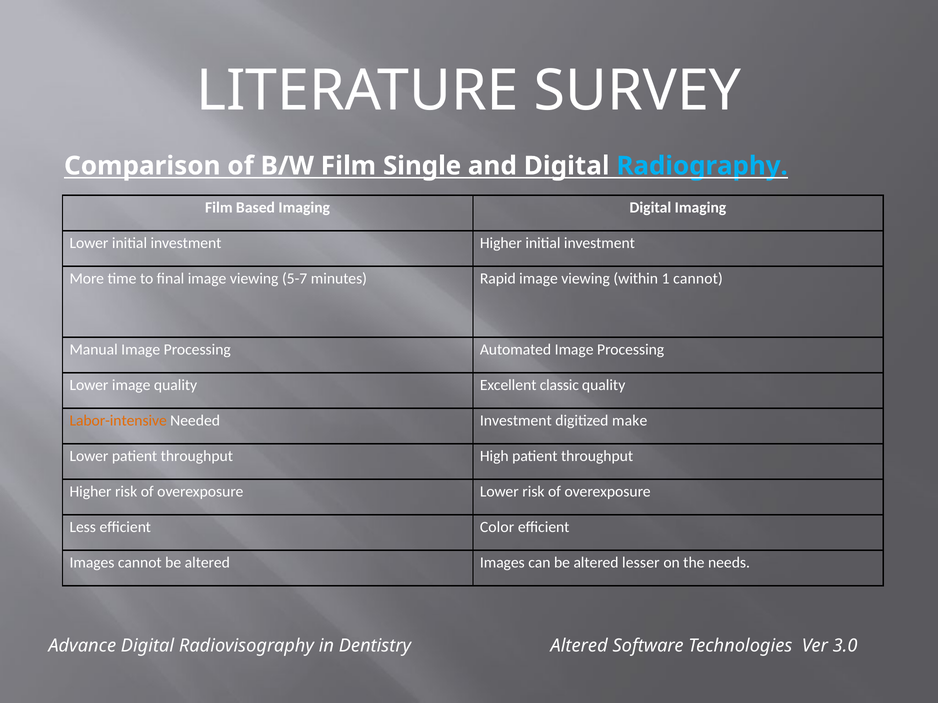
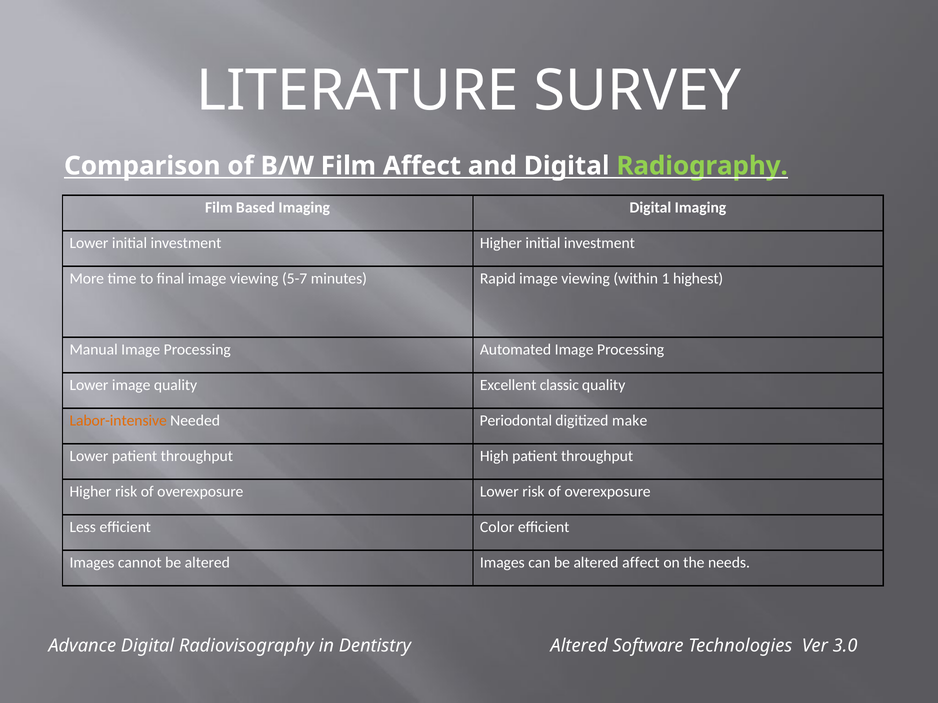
Film Single: Single -> Affect
Radiography colour: light blue -> light green
1 cannot: cannot -> highest
Needed Investment: Investment -> Periodontal
altered lesser: lesser -> affect
